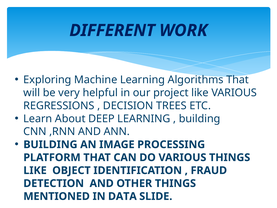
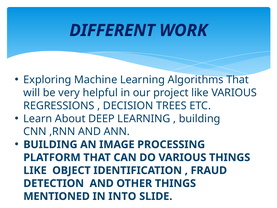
DATA: DATA -> INTO
